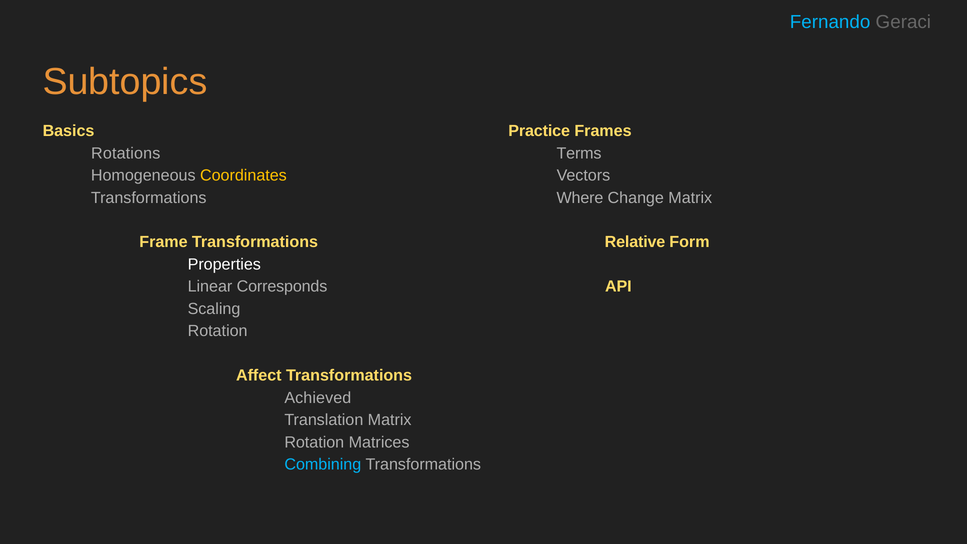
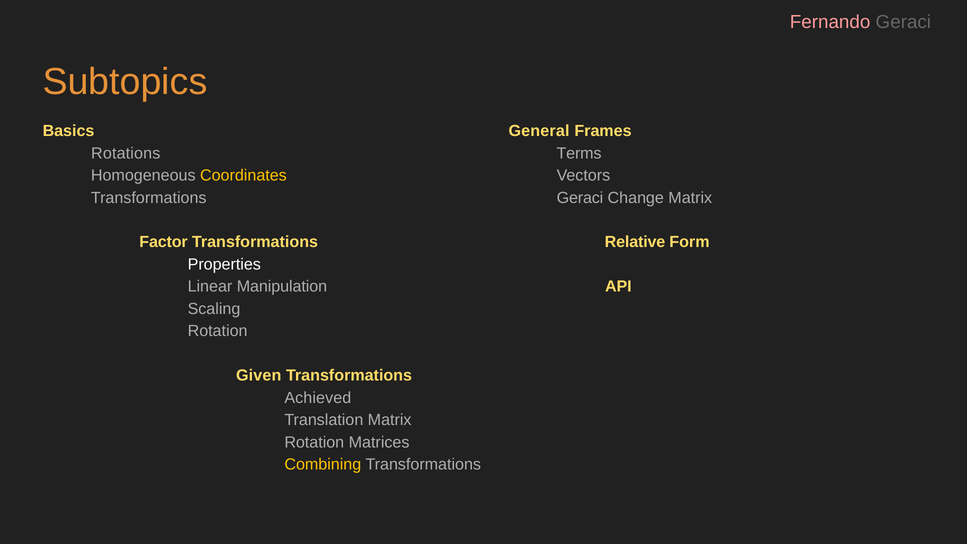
Fernando colour: light blue -> pink
Practice: Practice -> General
Where at (580, 198): Where -> Geraci
Frame: Frame -> Factor
Corresponds: Corresponds -> Manipulation
Affect: Affect -> Given
Combining colour: light blue -> yellow
